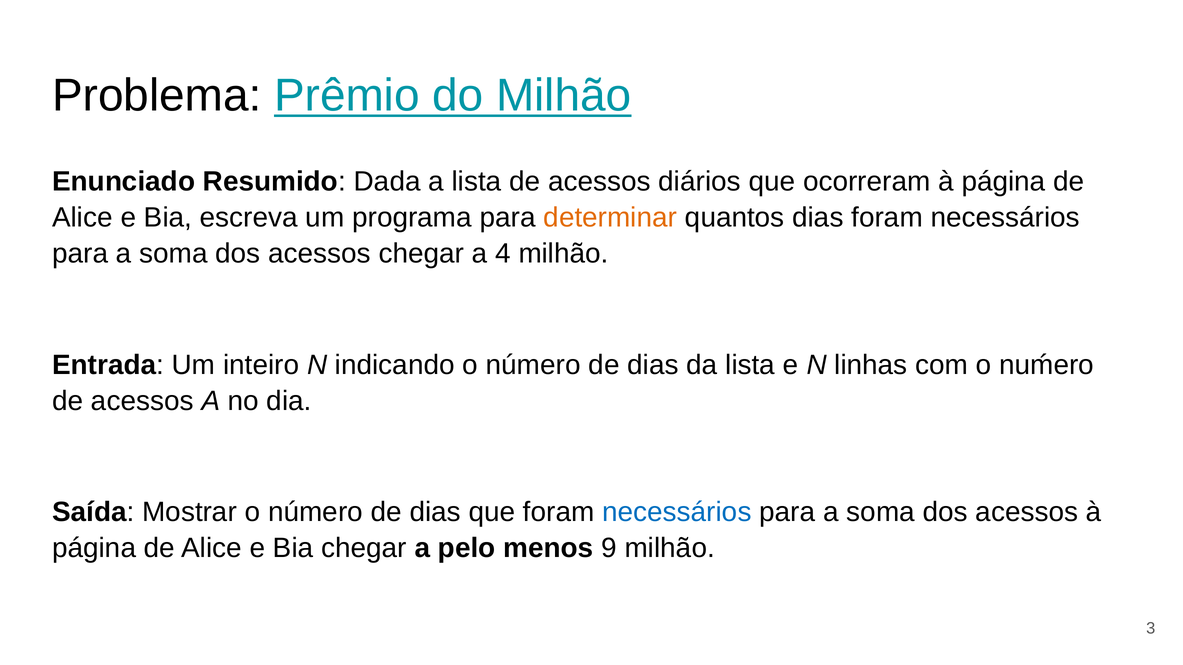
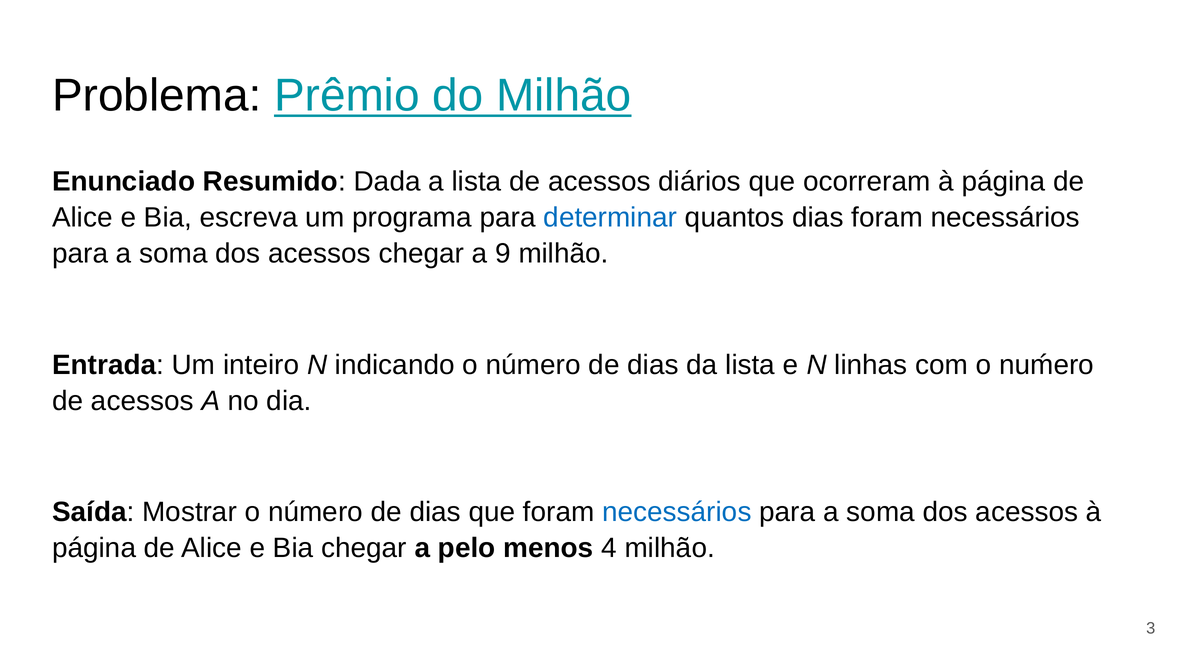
determinar colour: orange -> blue
4: 4 -> 9
9: 9 -> 4
